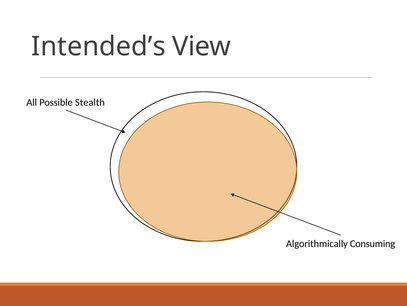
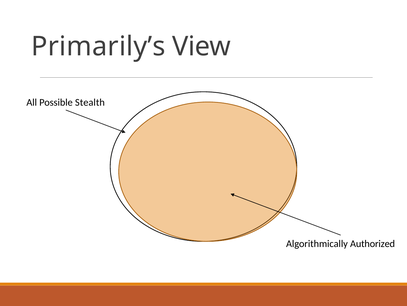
Intended’s: Intended’s -> Primarily’s
Consuming: Consuming -> Authorized
